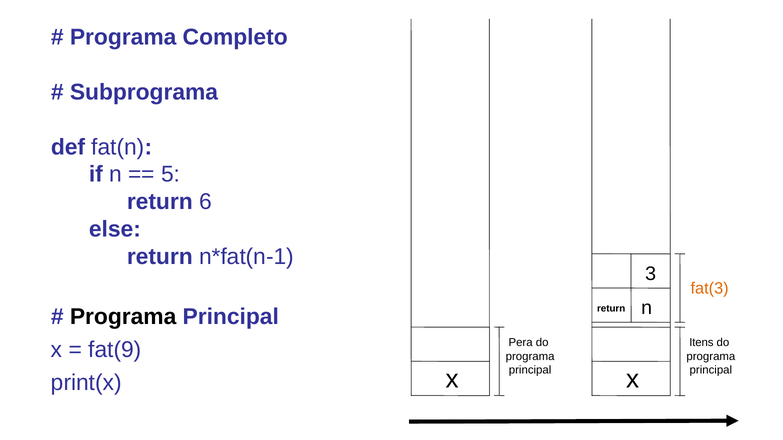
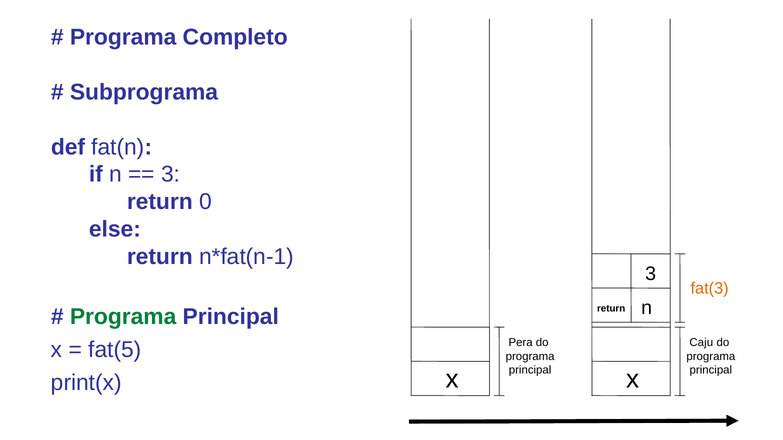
5 at (171, 175): 5 -> 3
6: 6 -> 0
Programa at (123, 317) colour: black -> green
Itens: Itens -> Caju
fat(9: fat(9 -> fat(5
